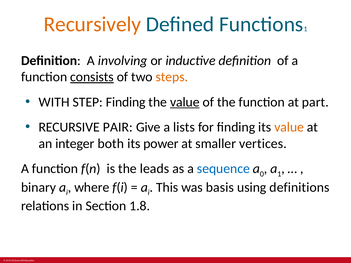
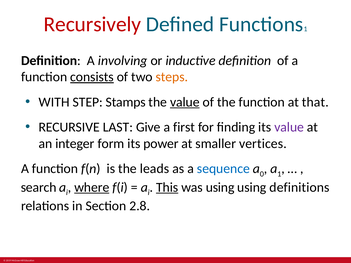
Recursively colour: orange -> red
STEP Finding: Finding -> Stamps
part: part -> that
PAIR: PAIR -> LAST
lists: lists -> first
value at (289, 127) colour: orange -> purple
both: both -> form
binary: binary -> search
where underline: none -> present
This underline: none -> present
was basis: basis -> using
1.8: 1.8 -> 2.8
